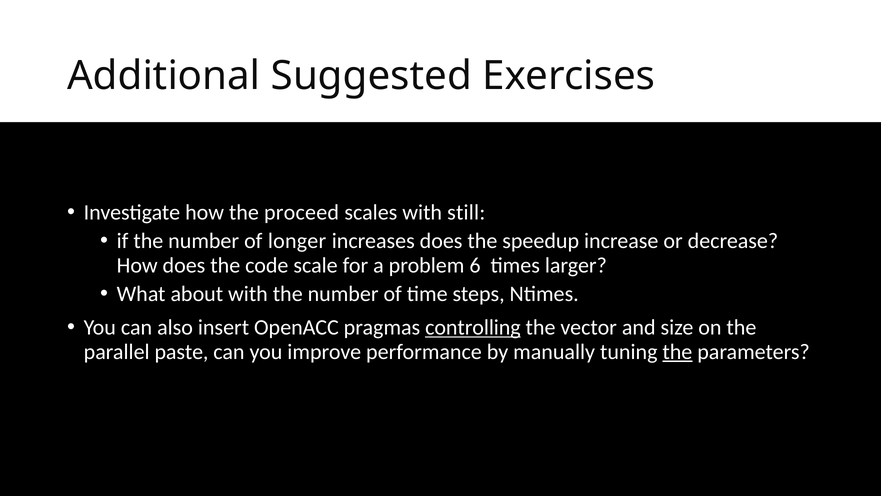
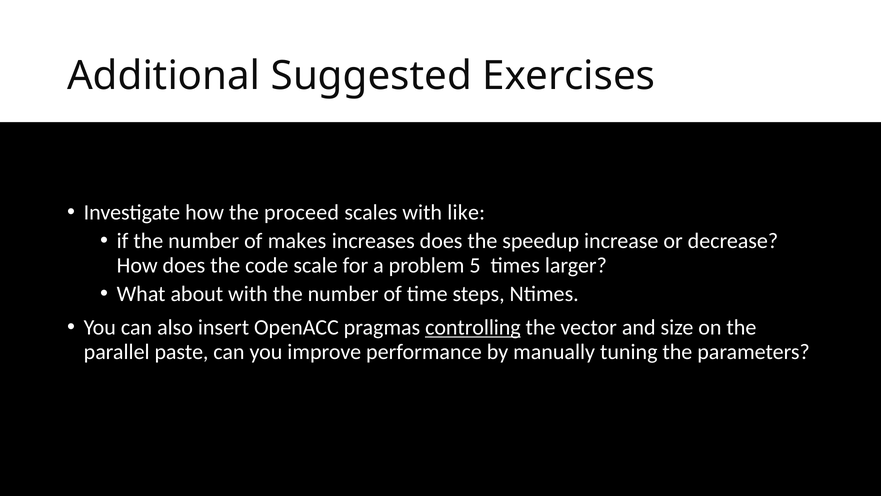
still: still -> like
longer: longer -> makes
6: 6 -> 5
the at (677, 351) underline: present -> none
